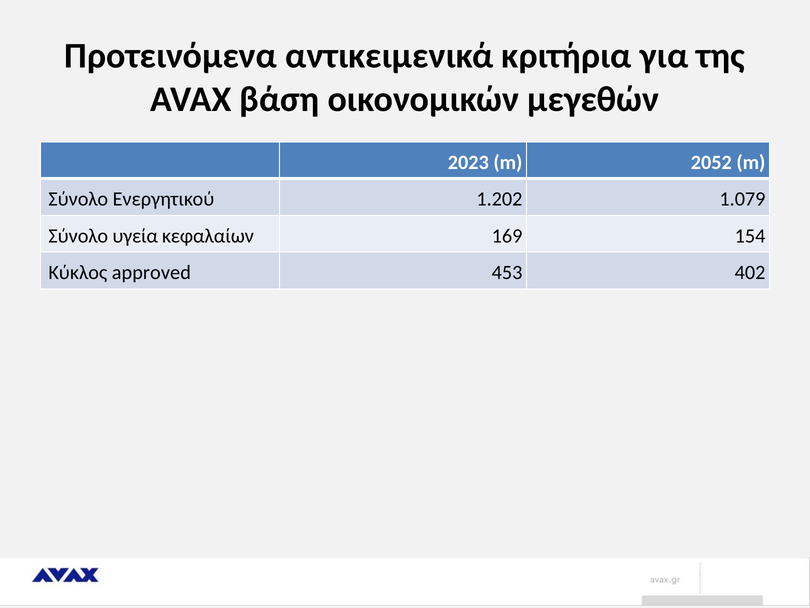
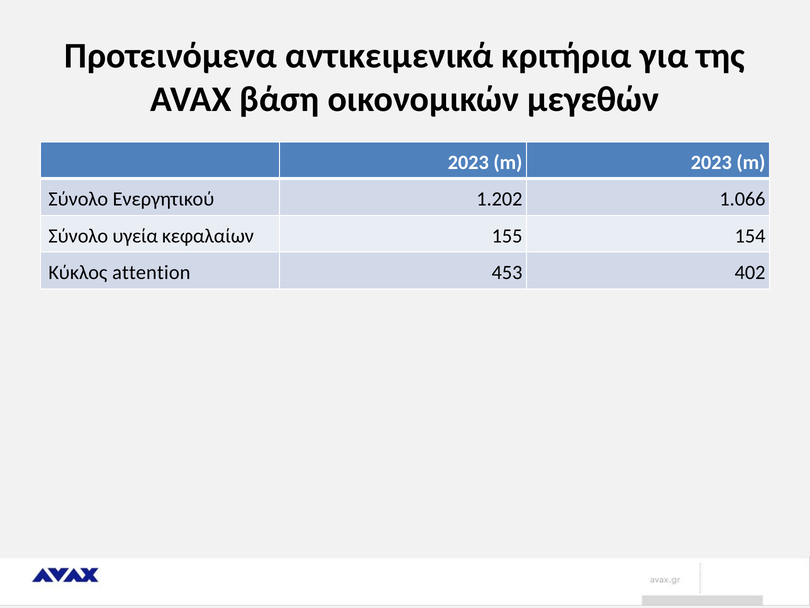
m 2052: 2052 -> 2023
1.079: 1.079 -> 1.066
169: 169 -> 155
approved: approved -> attention
